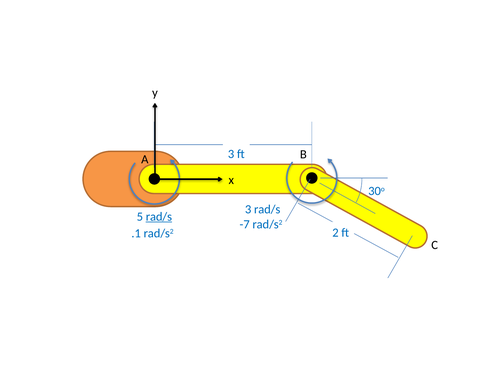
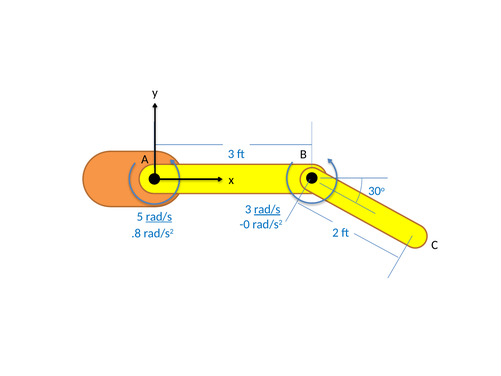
rad/s at (267, 209) underline: none -> present
-7: -7 -> -0
.1: .1 -> .8
